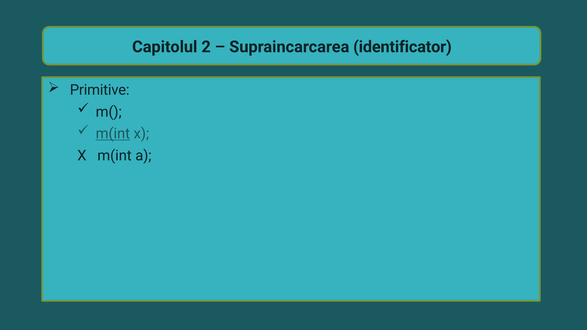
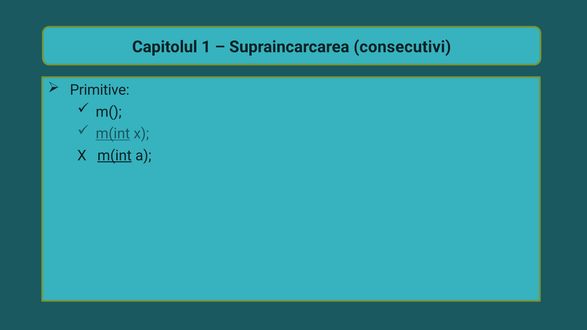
2: 2 -> 1
identificator: identificator -> consecutivi
m(int at (115, 156) underline: none -> present
